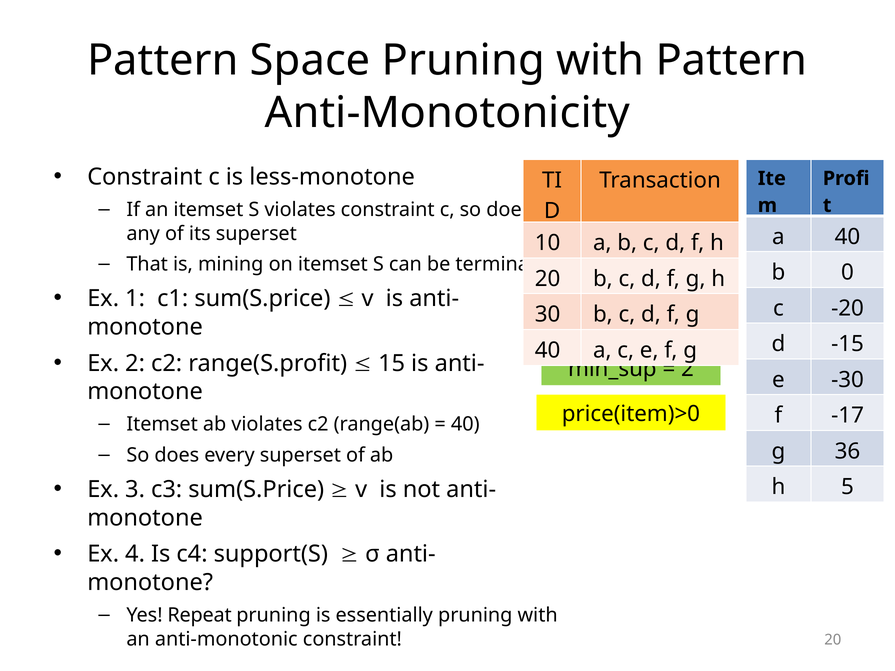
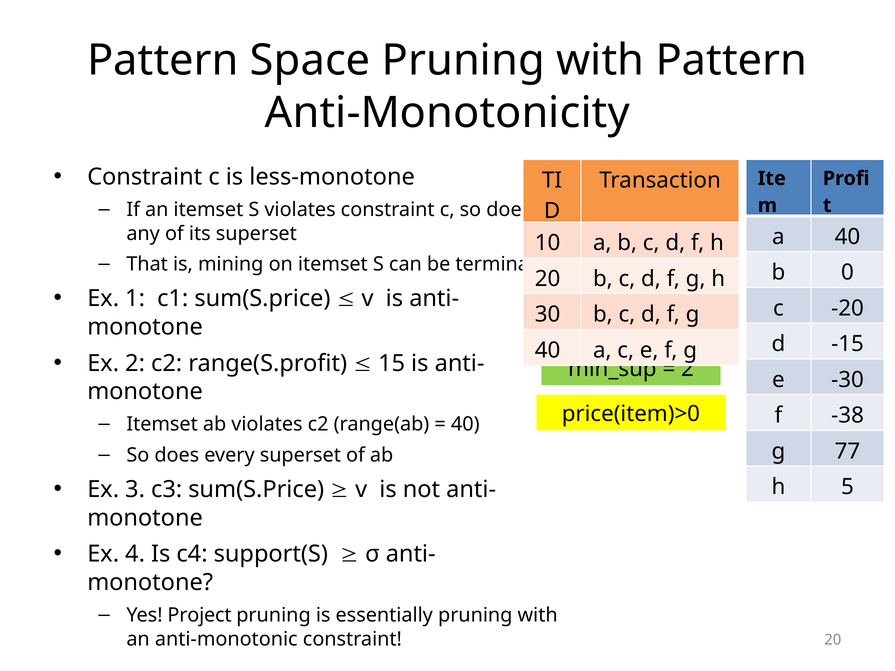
-17: -17 -> -38
36: 36 -> 77
Repeat: Repeat -> Project
